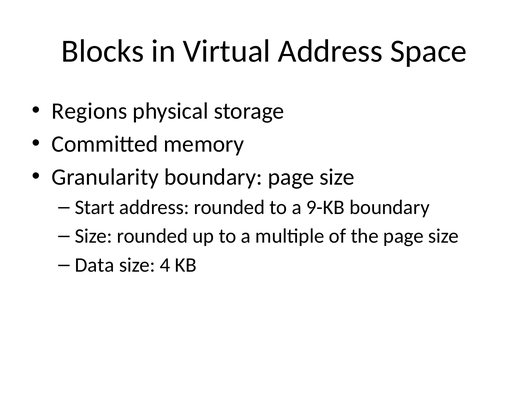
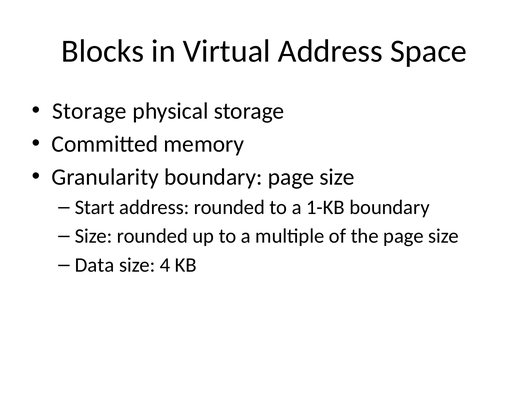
Regions at (89, 111): Regions -> Storage
9-KB: 9-KB -> 1-KB
